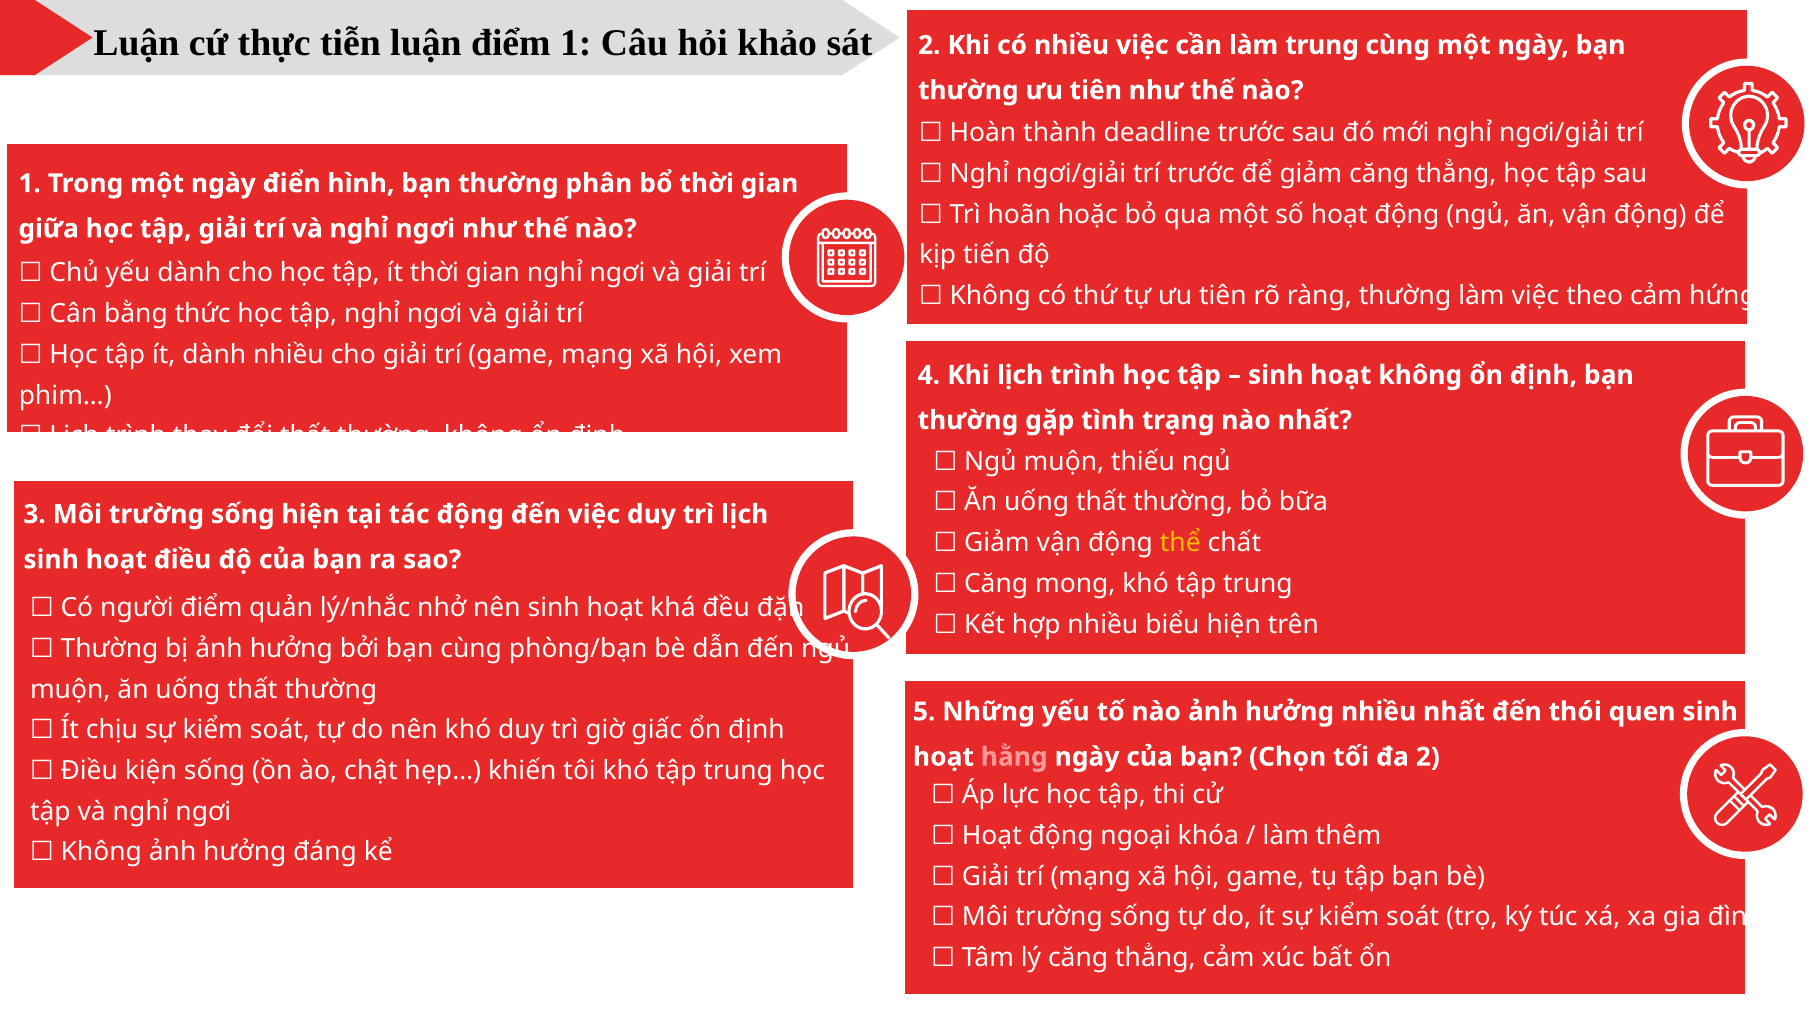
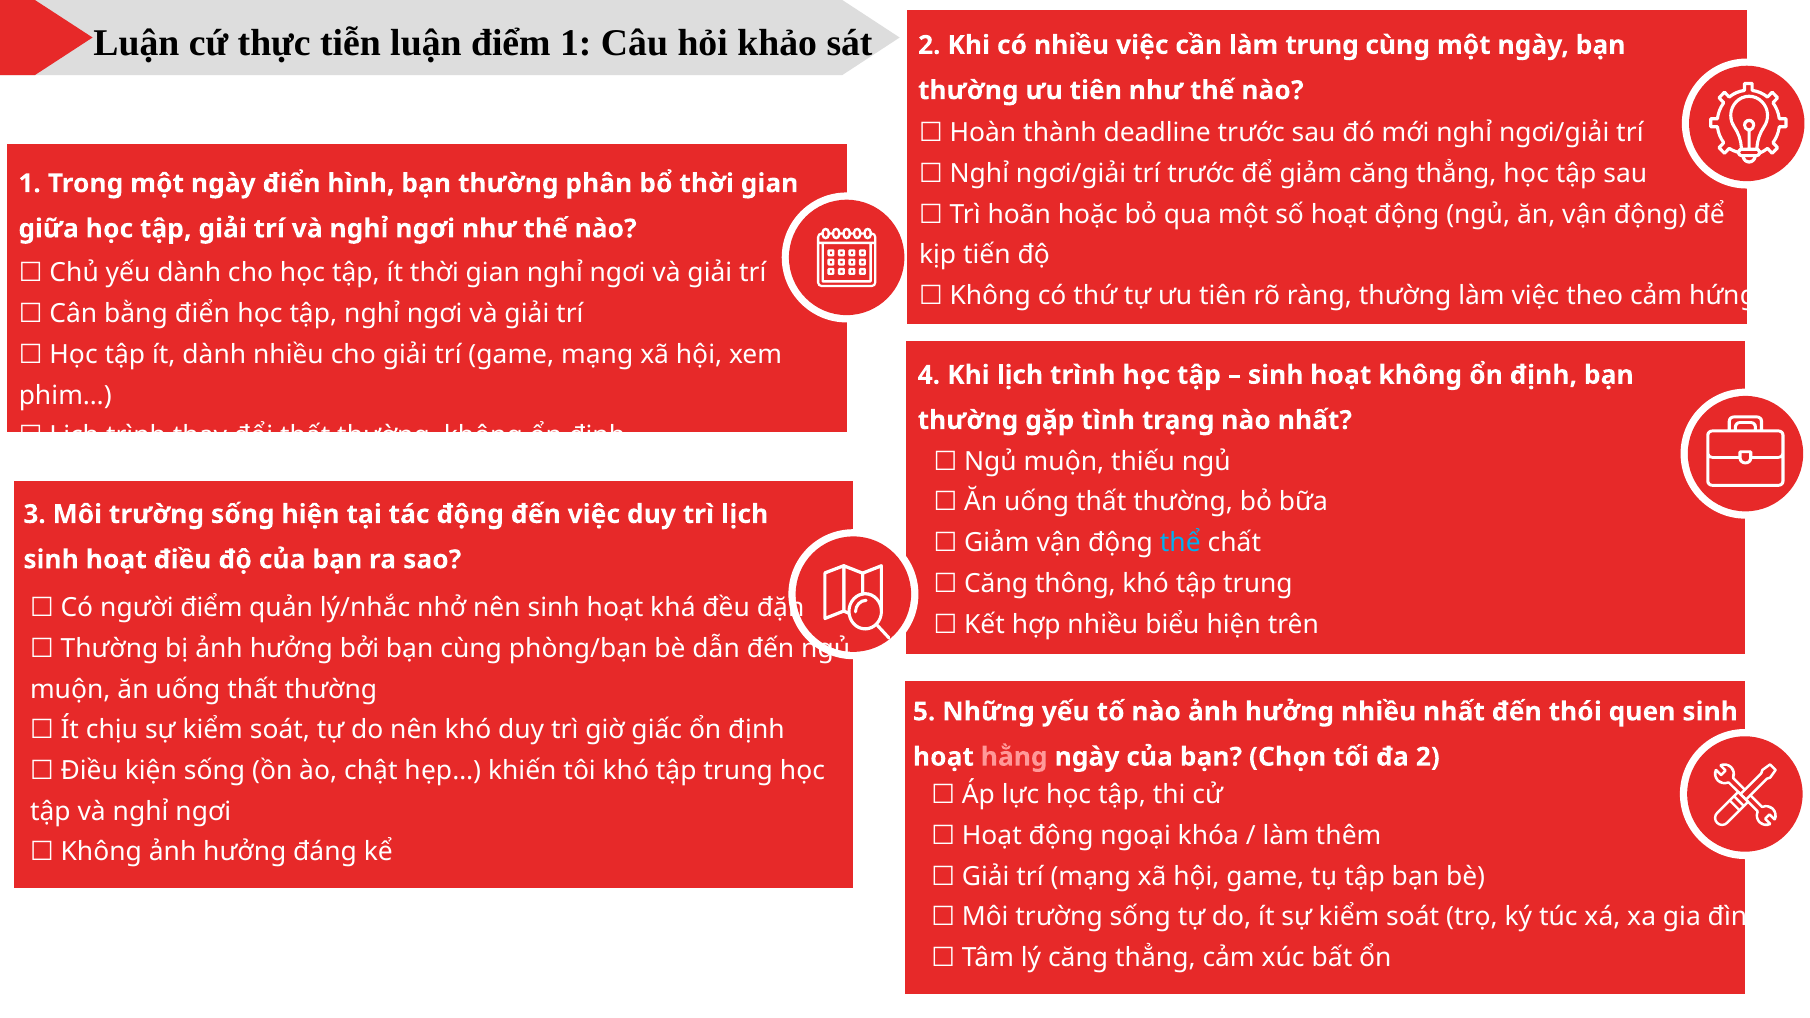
bằng thức: thức -> điển
thể colour: yellow -> light blue
mong: mong -> thông
